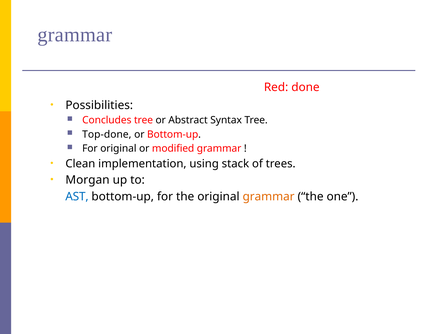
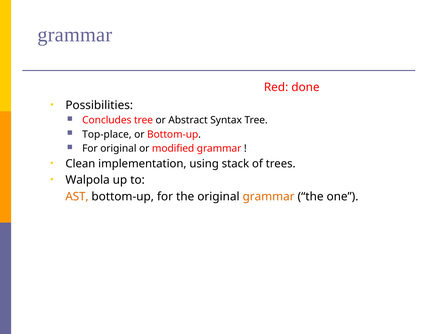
Top-done: Top-done -> Top-place
Morgan: Morgan -> Walpola
AST colour: blue -> orange
